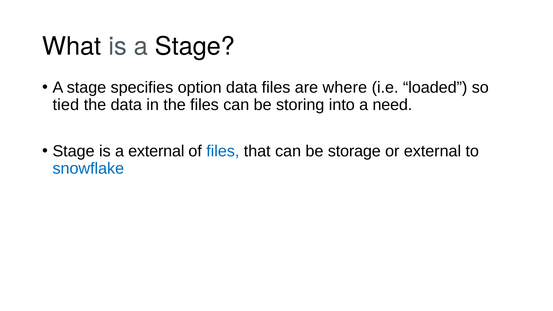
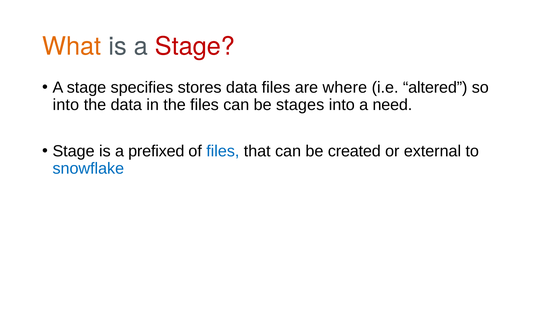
What colour: black -> orange
Stage at (195, 46) colour: black -> red
option: option -> stores
loaded: loaded -> altered
tied at (66, 105): tied -> into
storing: storing -> stages
a external: external -> prefixed
storage: storage -> created
